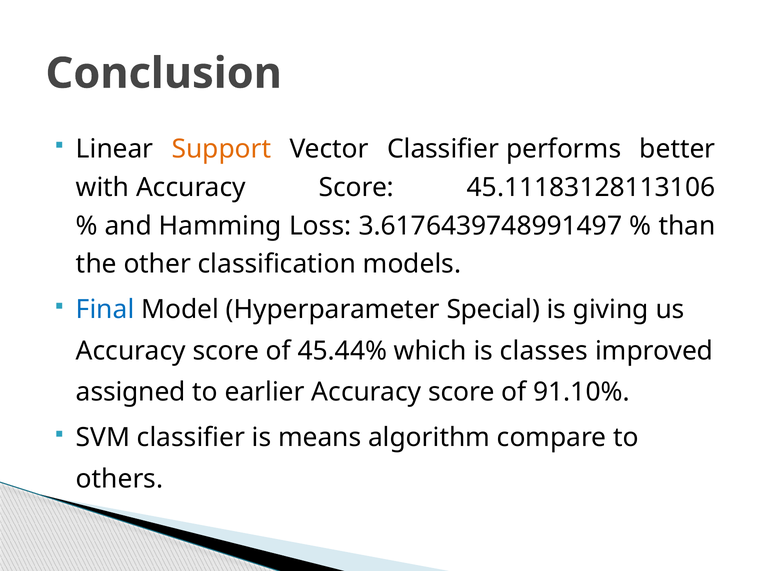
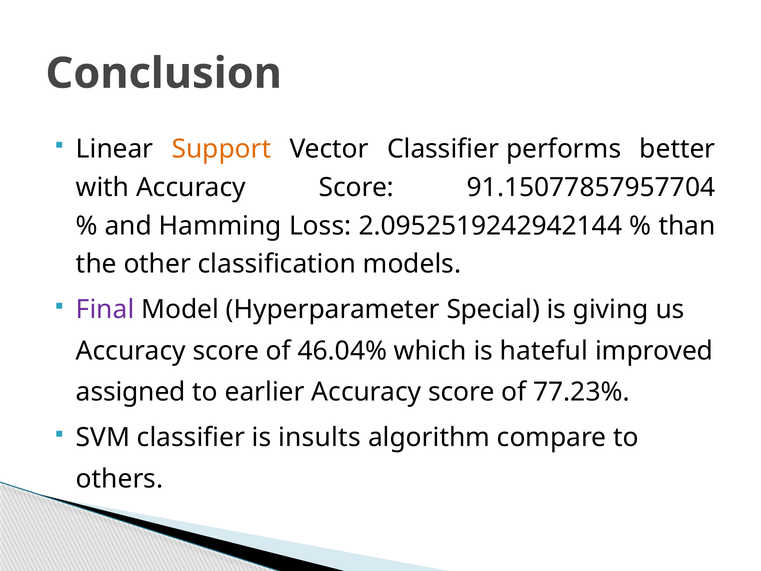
45.11183128113106: 45.11183128113106 -> 91.15077857957704
3.6176439748991497: 3.6176439748991497 -> 2.0952519242942144
Final colour: blue -> purple
45.44%: 45.44% -> 46.04%
classes: classes -> hateful
91.10%: 91.10% -> 77.23%
means: means -> insults
